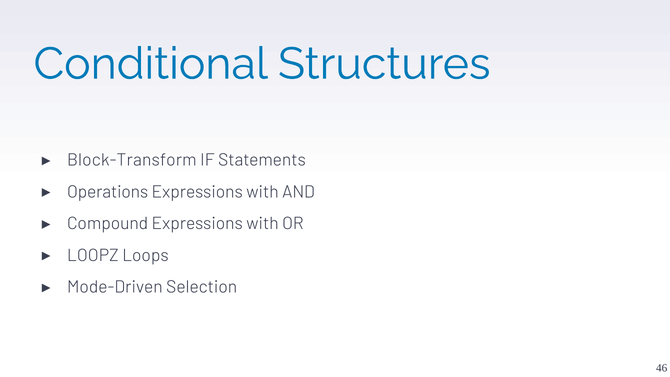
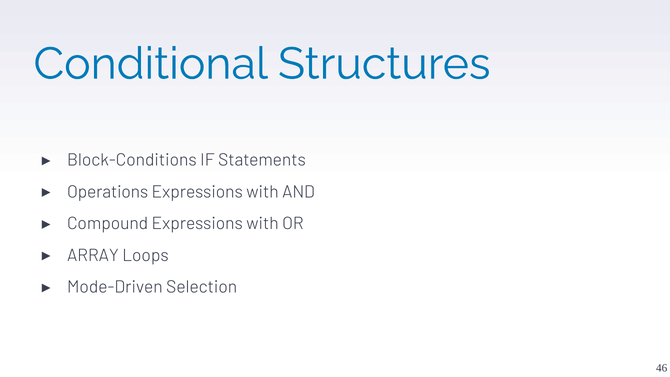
Block-Transform: Block-Transform -> Block-Conditions
LOOPZ: LOOPZ -> ARRAY
